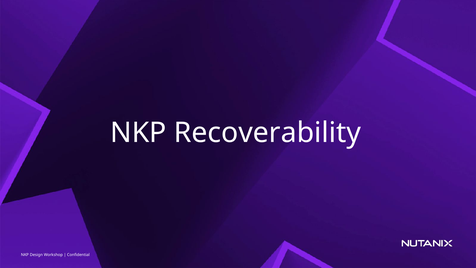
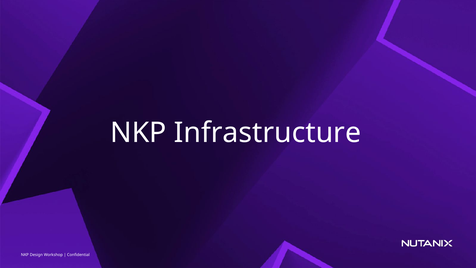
Recoverability: Recoverability -> Infrastructure
